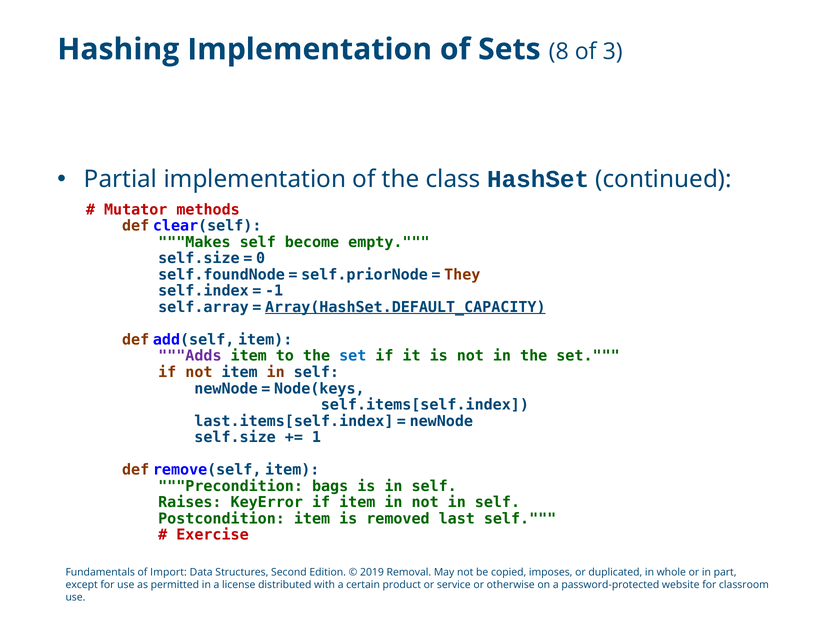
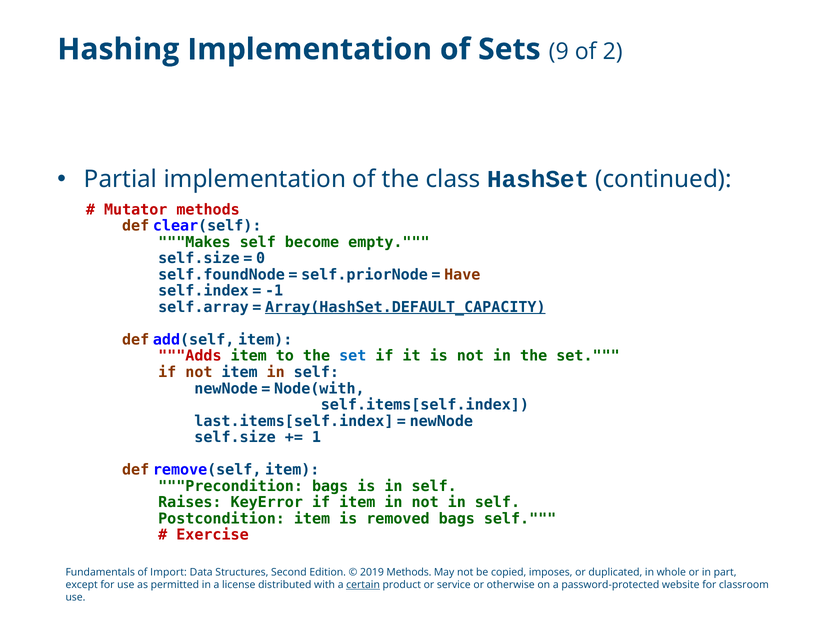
8: 8 -> 9
3: 3 -> 2
They: They -> Have
Adds colour: purple -> red
Node(keys: Node(keys -> Node(with
removed last: last -> bags
2019 Removal: Removal -> Methods
certain underline: none -> present
